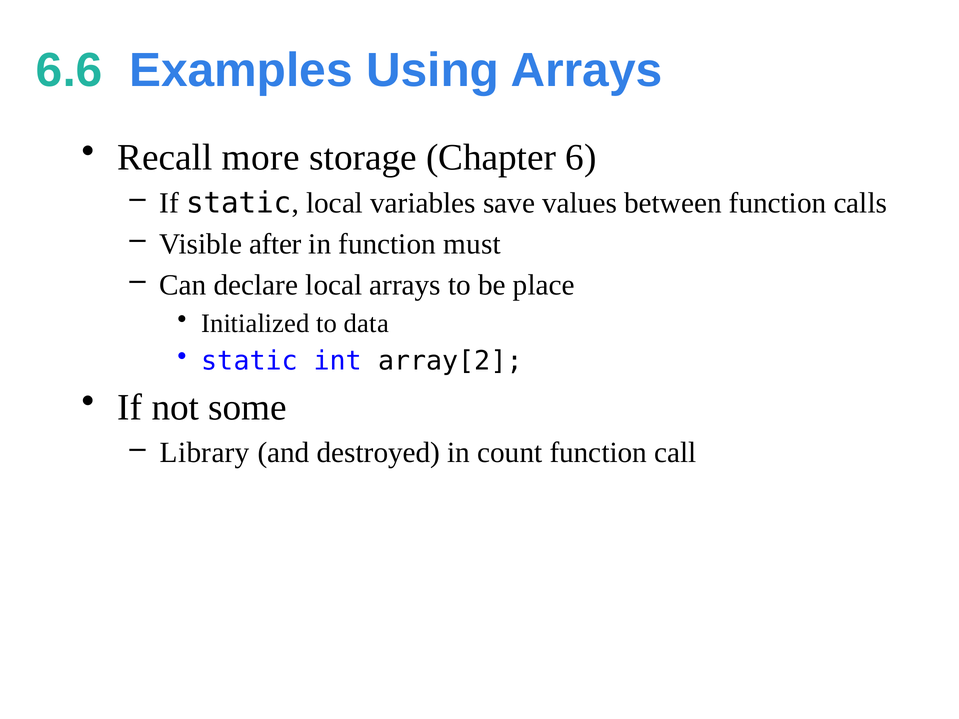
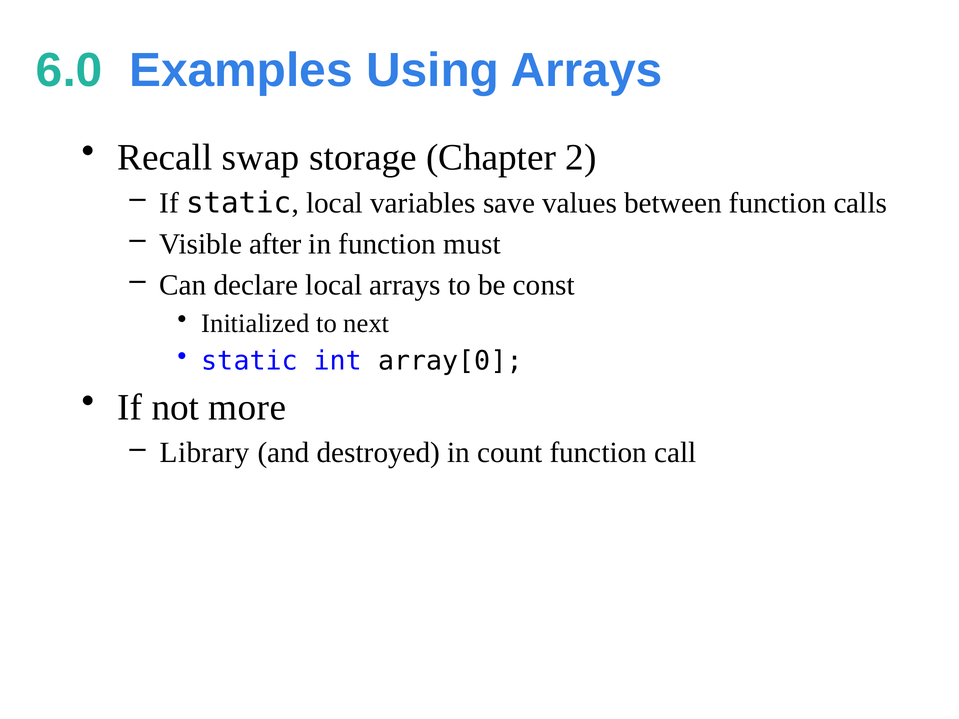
6.6: 6.6 -> 6.0
more: more -> swap
6: 6 -> 2
place: place -> const
data: data -> next
array[2: array[2 -> array[0
some: some -> more
